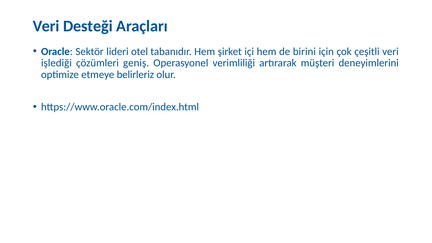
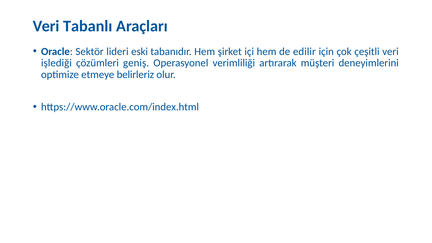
Desteği: Desteği -> Tabanlı
otel: otel -> eski
birini: birini -> edilir
